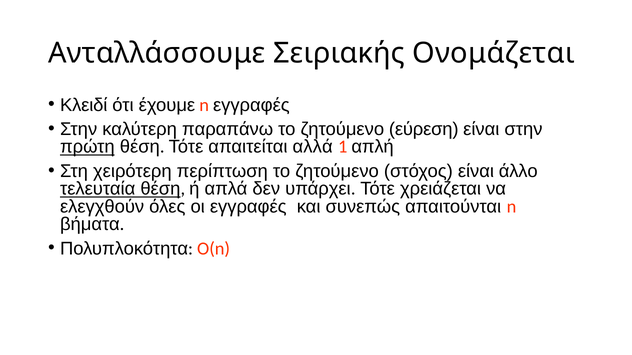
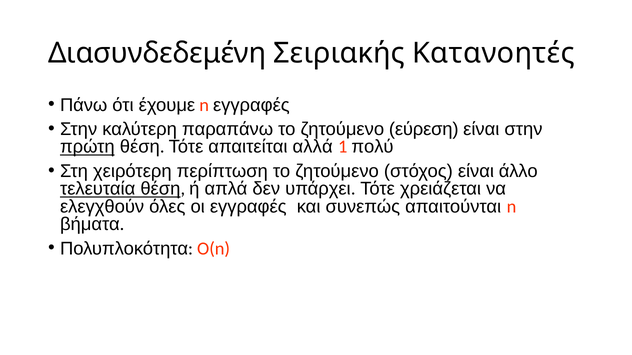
Ανταλλάσσουμε: Ανταλλάσσουμε -> Διασυνδεδεμένη
Ονομάζεται: Ονομάζεται -> Κατανοητές
Κλειδί: Κλειδί -> Πάνω
απλή: απλή -> πολύ
